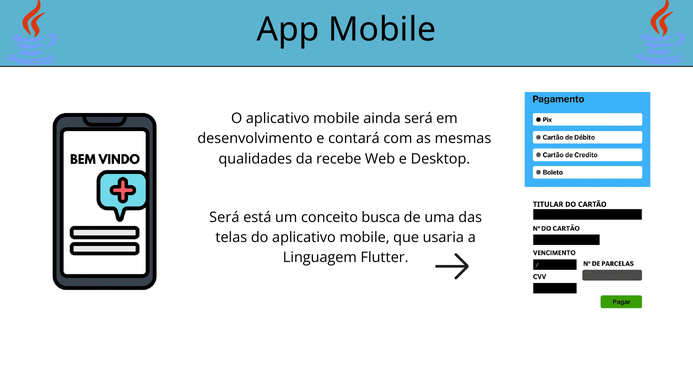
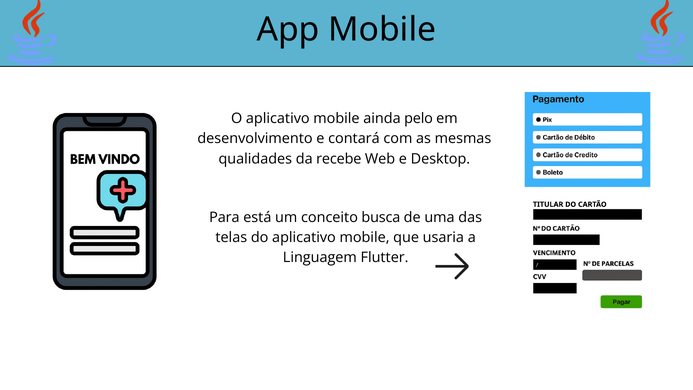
ainda será: será -> pelo
Será at (224, 217): Será -> Para
